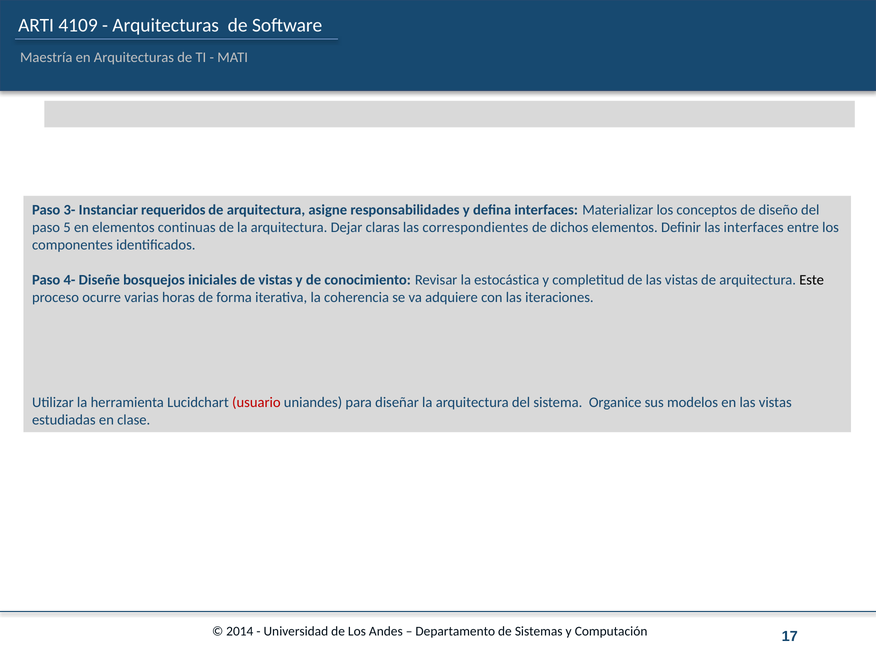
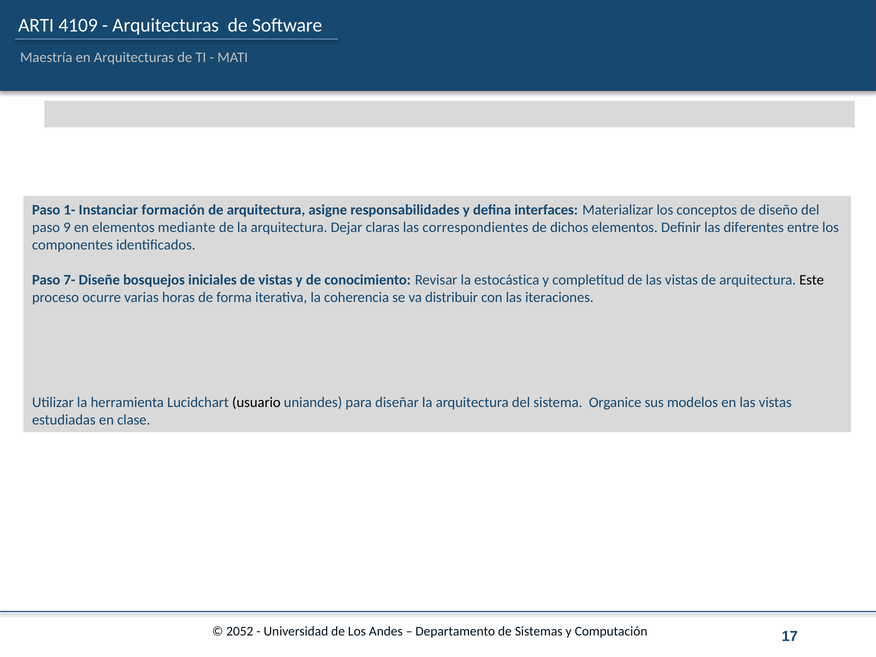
3-: 3- -> 1-
requeridos: requeridos -> formación
5: 5 -> 9
continuas: continuas -> mediante
las interfaces: interfaces -> diferentes
4-: 4- -> 7-
adquiere: adquiere -> distribuir
usuario colour: red -> black
2014: 2014 -> 2052
